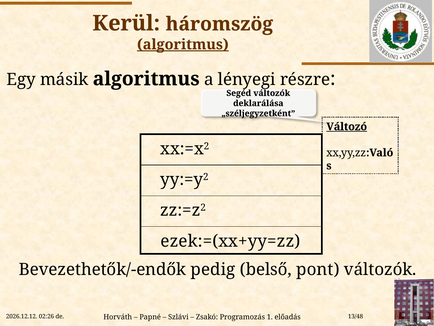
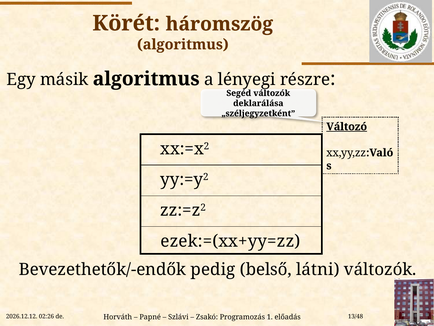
Kerül: Kerül -> Körét
algoritmus at (183, 44) underline: present -> none
pont: pont -> látni
